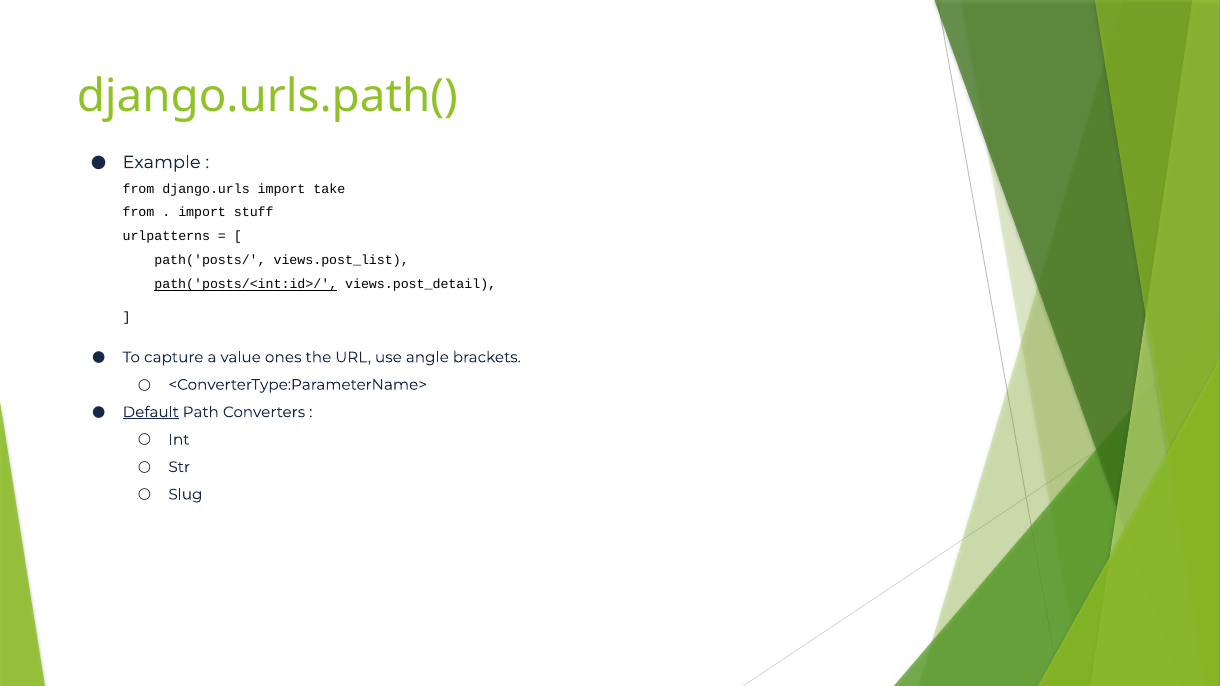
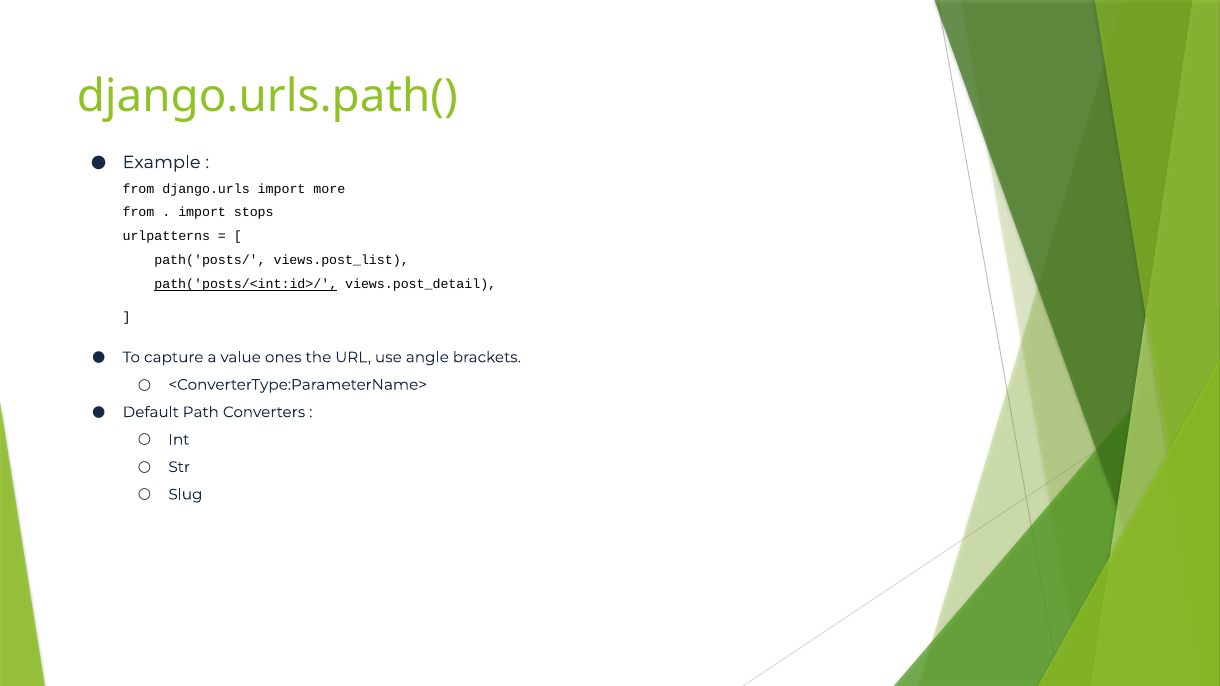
take: take -> more
stuff: stuff -> stops
Default underline: present -> none
